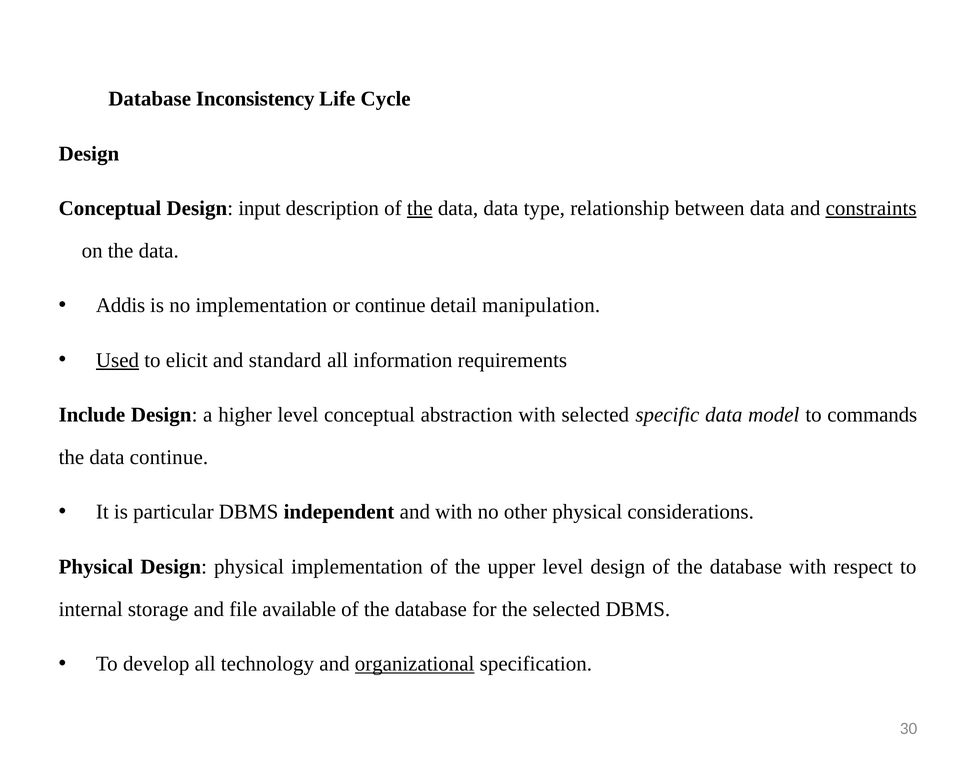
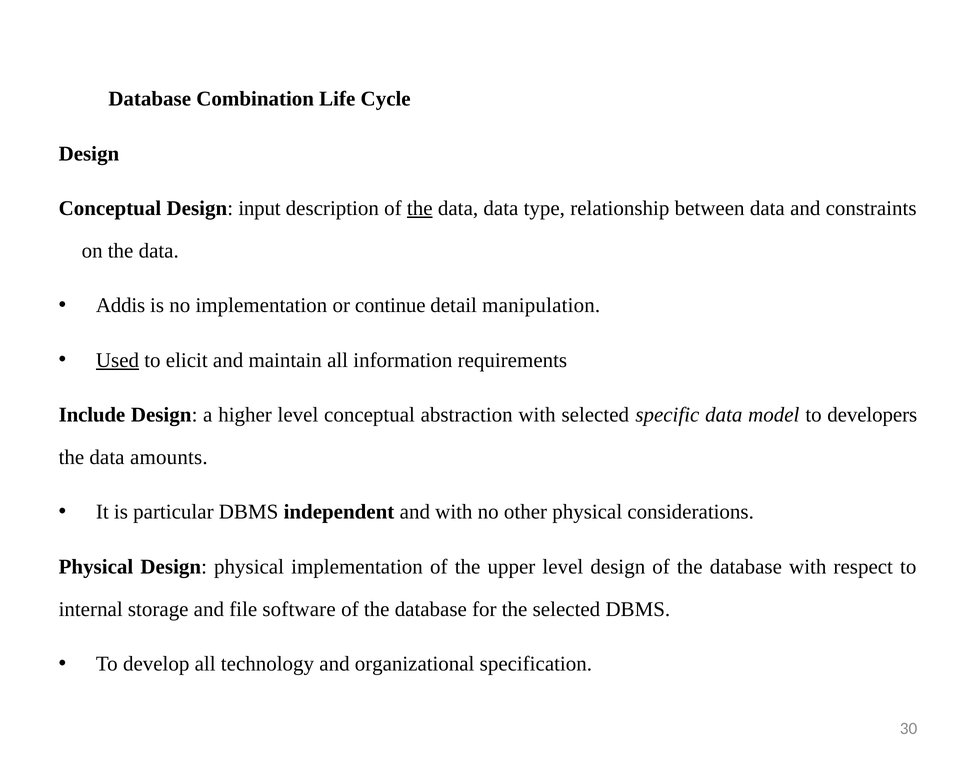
Inconsistency: Inconsistency -> Combination
constraints underline: present -> none
standard: standard -> maintain
commands: commands -> developers
data continue: continue -> amounts
available: available -> software
organizational underline: present -> none
